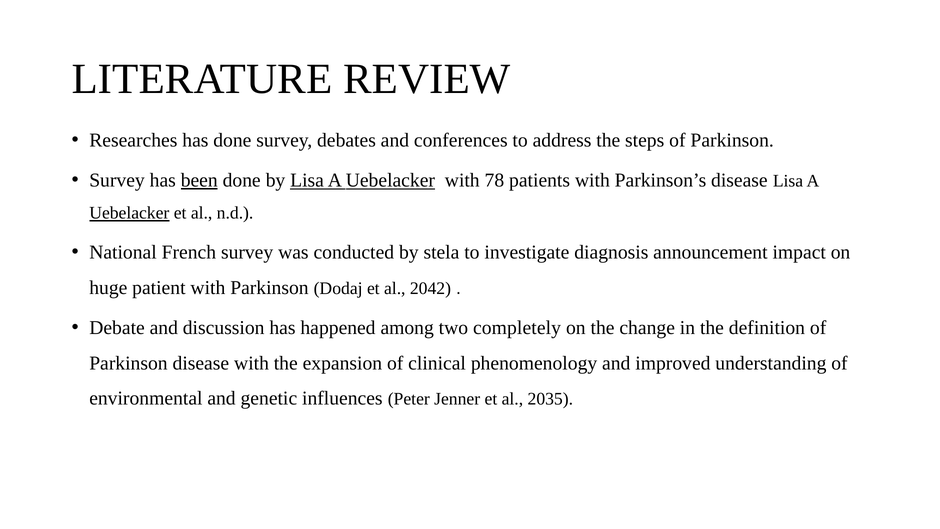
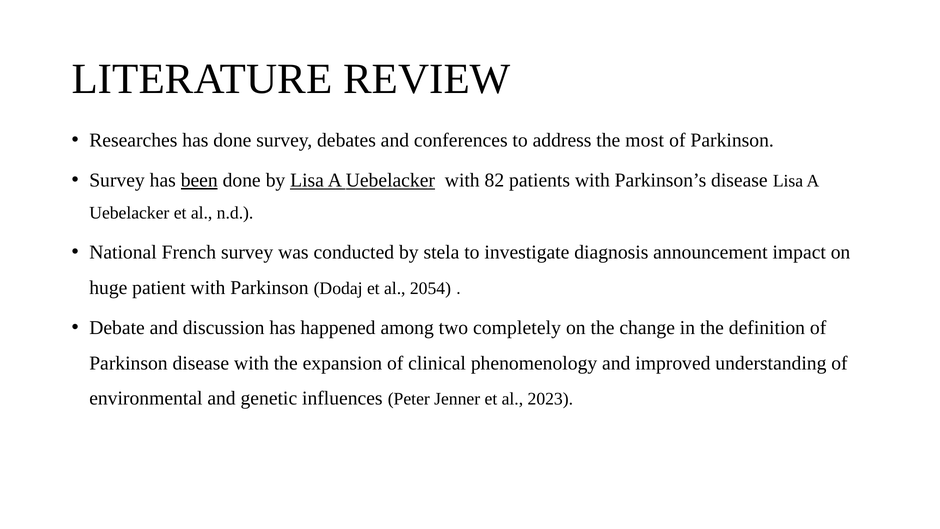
steps: steps -> most
78: 78 -> 82
Uebelacker at (129, 213) underline: present -> none
2042: 2042 -> 2054
2035: 2035 -> 2023
